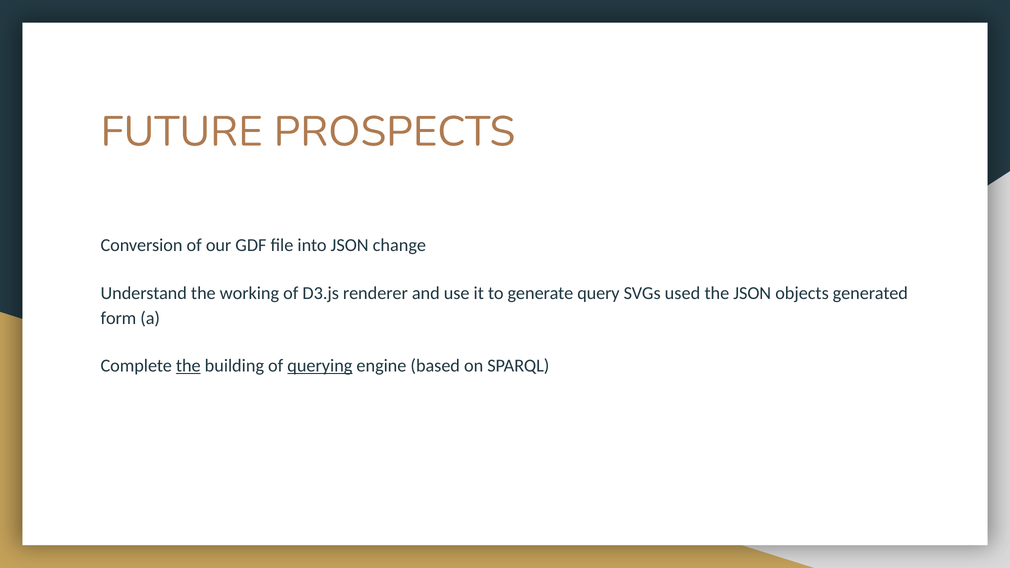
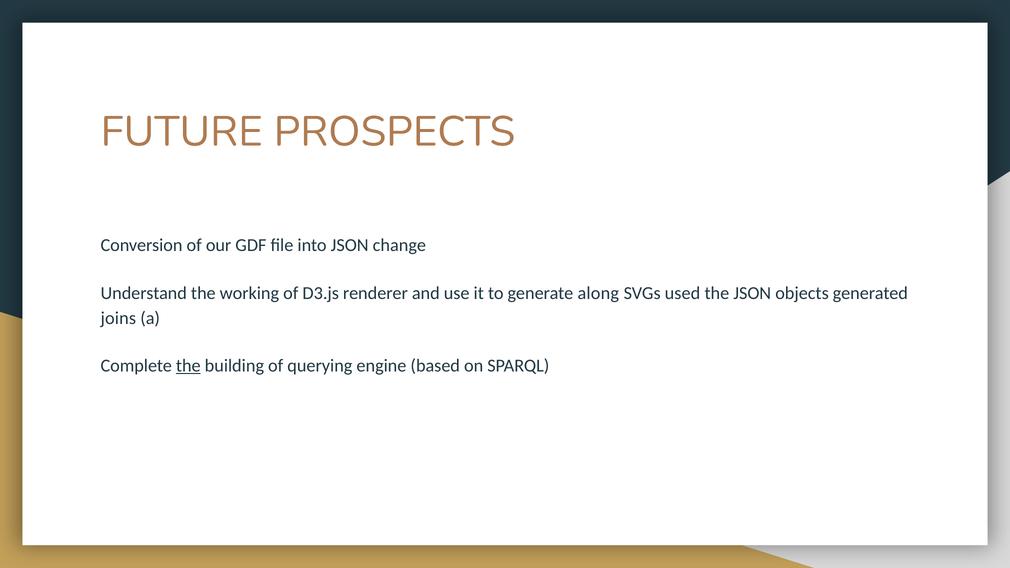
query: query -> along
form: form -> joins
querying underline: present -> none
